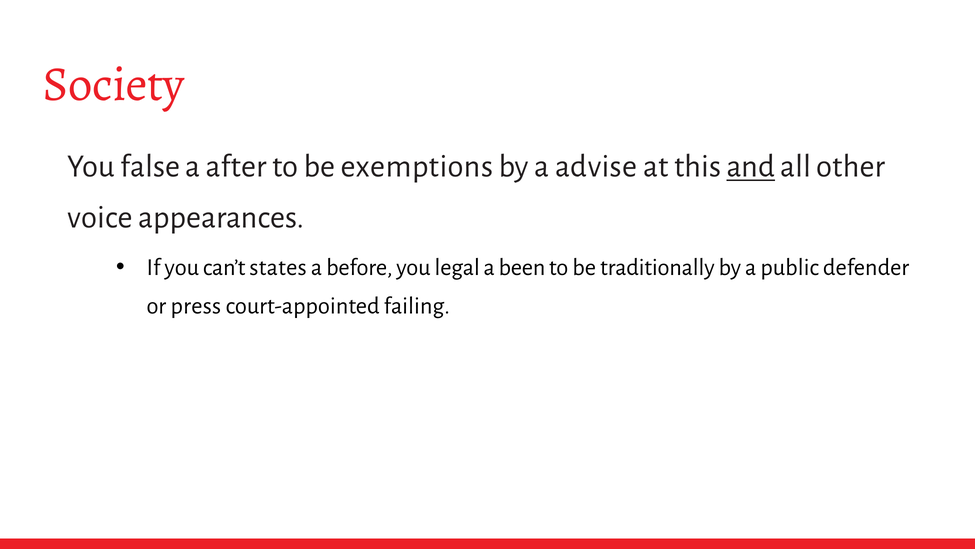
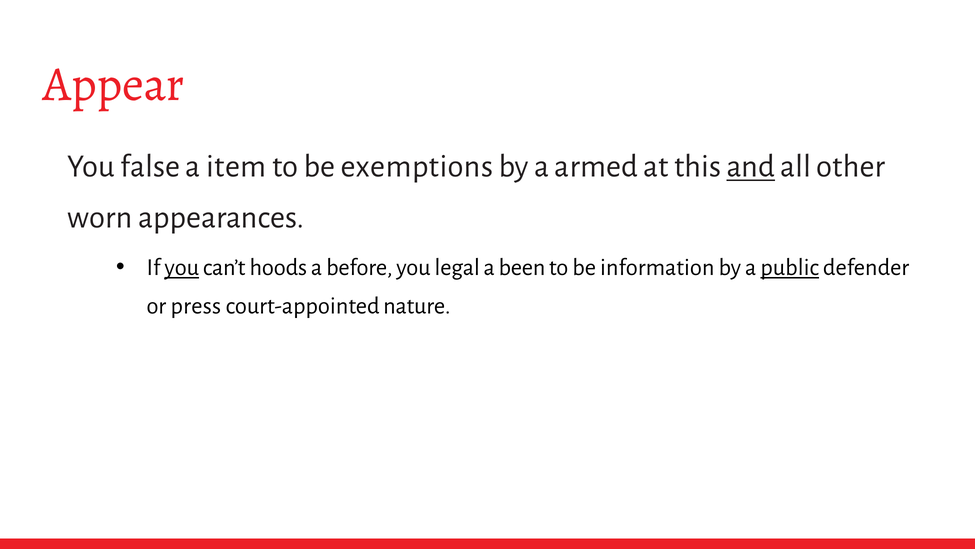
Society: Society -> Appear
after: after -> item
advise: advise -> armed
voice: voice -> worn
you at (182, 267) underline: none -> present
states: states -> hoods
traditionally: traditionally -> information
public underline: none -> present
failing: failing -> nature
